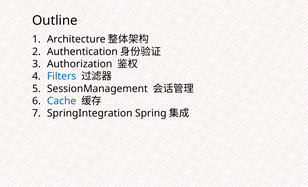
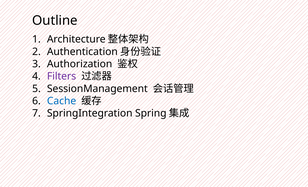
Filters colour: blue -> purple
